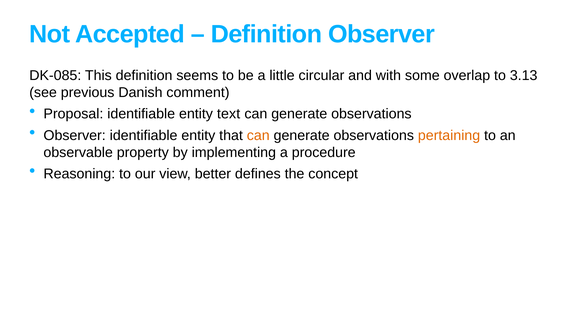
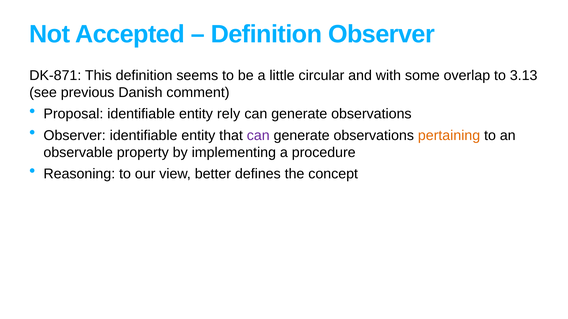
DK-085: DK-085 -> DK-871
text: text -> rely
can at (258, 136) colour: orange -> purple
